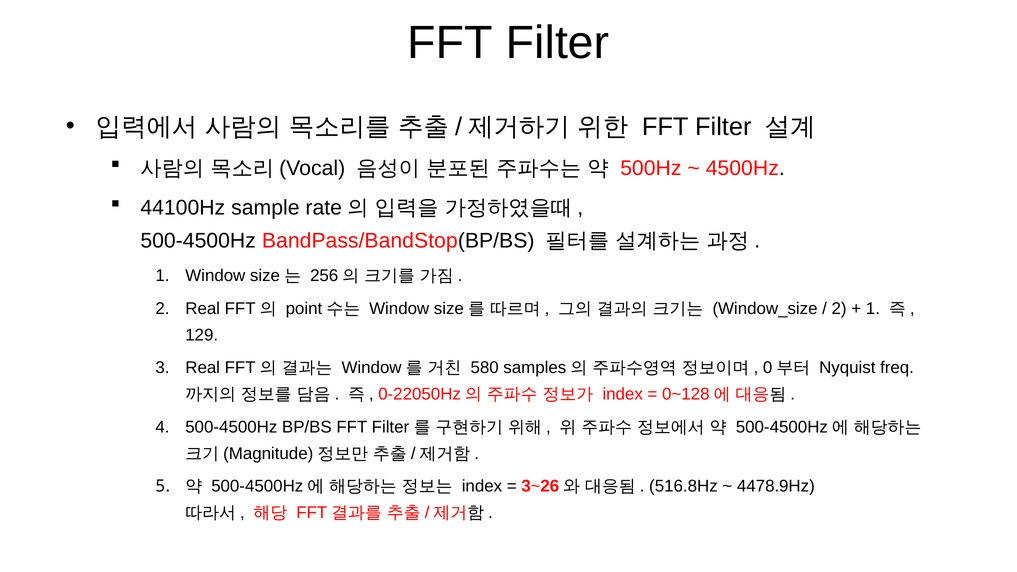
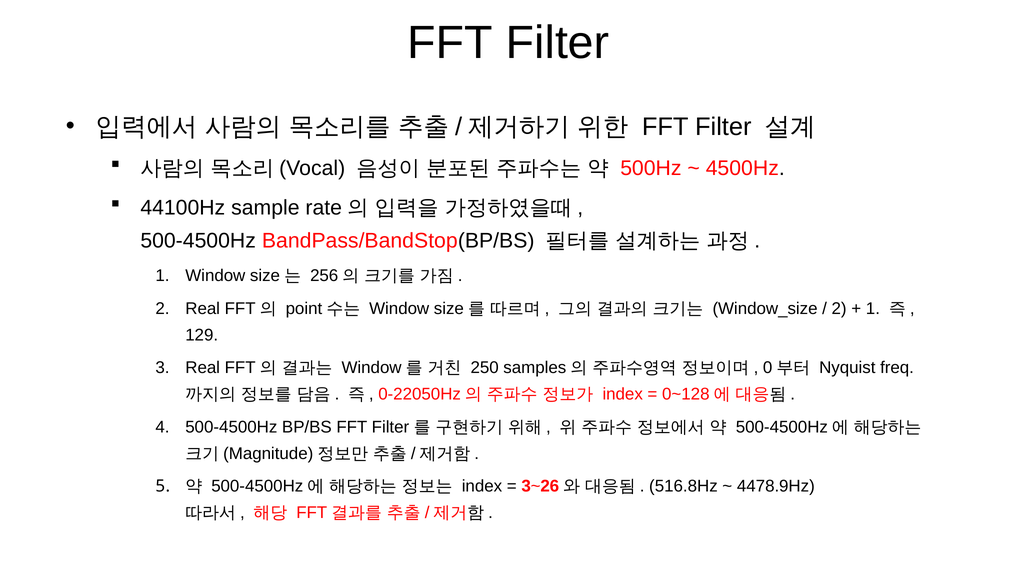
580: 580 -> 250
